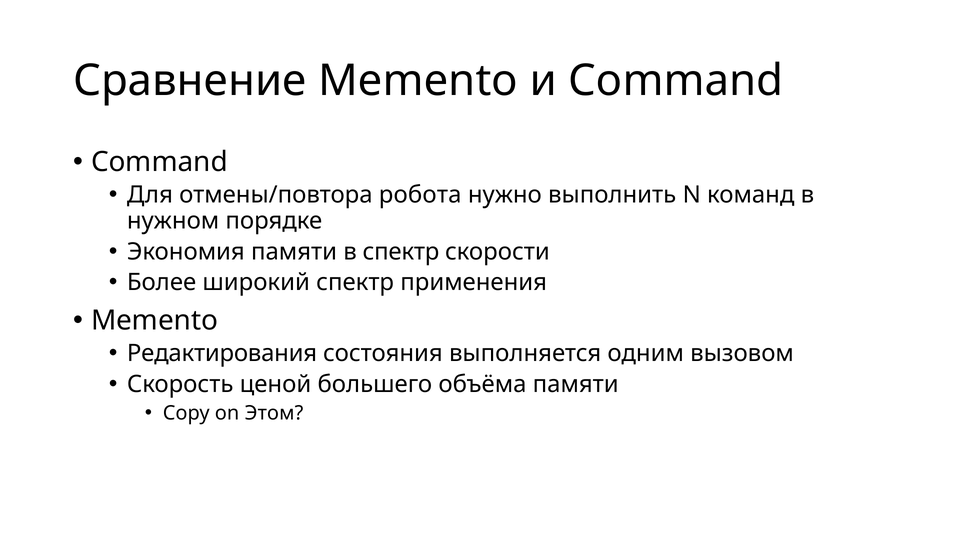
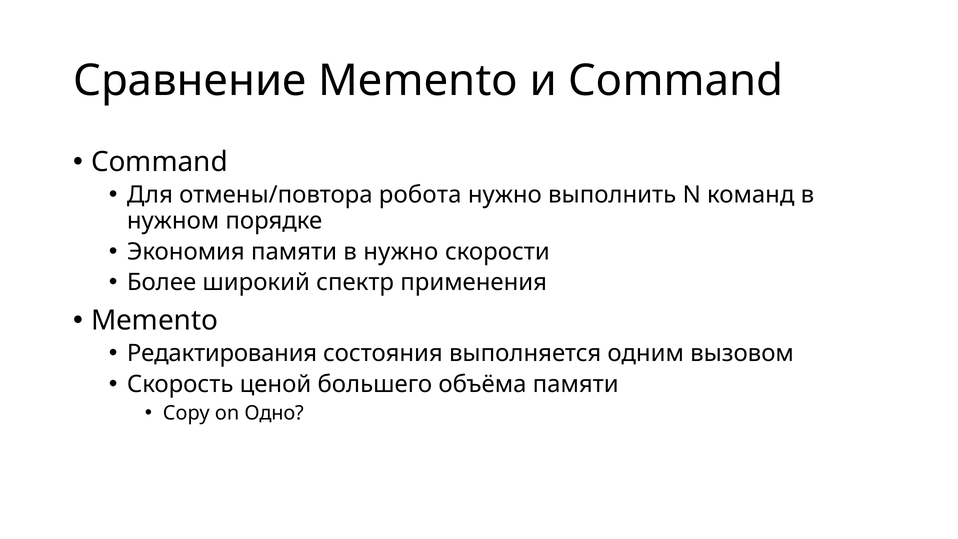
в спектр: спектр -> нужно
Этом: Этом -> Одно
